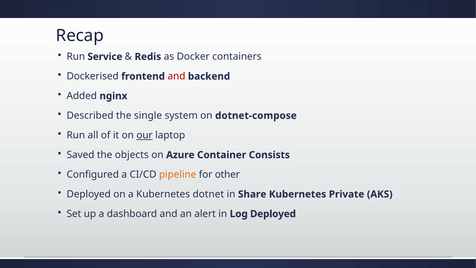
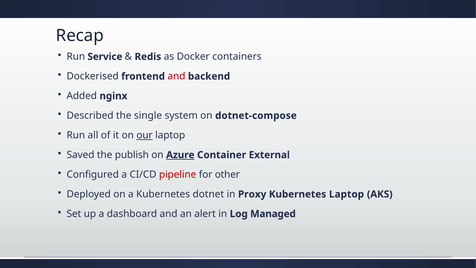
objects: objects -> publish
Azure underline: none -> present
Consists: Consists -> External
pipeline colour: orange -> red
Share: Share -> Proxy
Kubernetes Private: Private -> Laptop
Log Deployed: Deployed -> Managed
